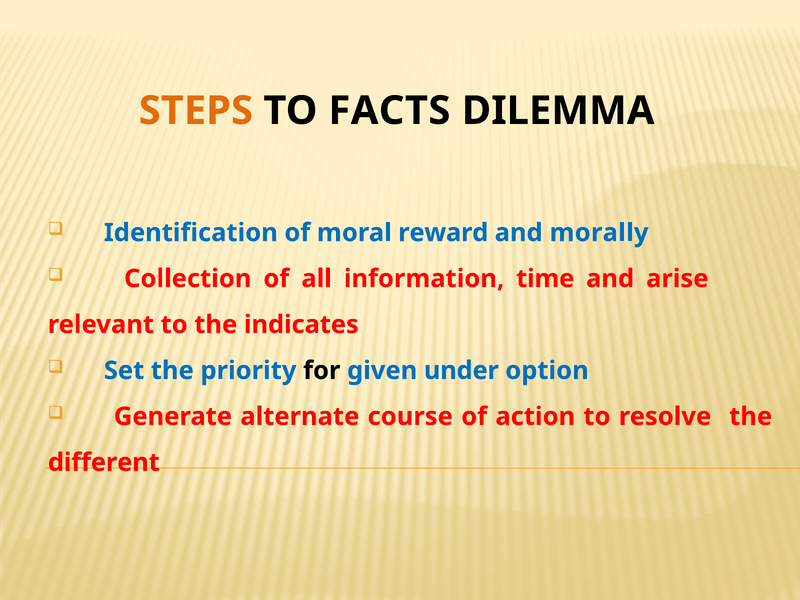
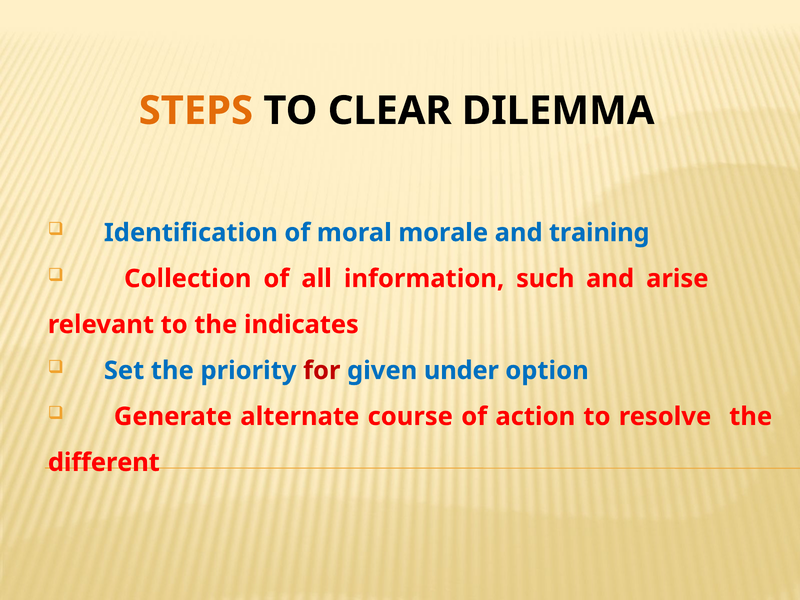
FACTS: FACTS -> CLEAR
reward: reward -> morale
morally: morally -> training
time: time -> such
for colour: black -> red
